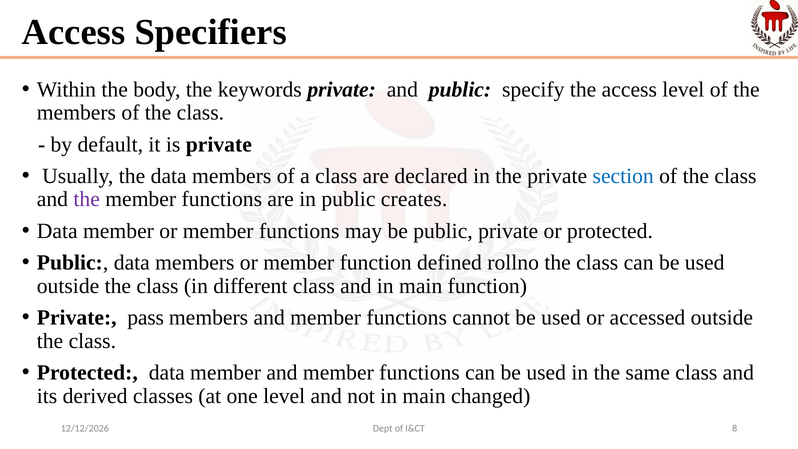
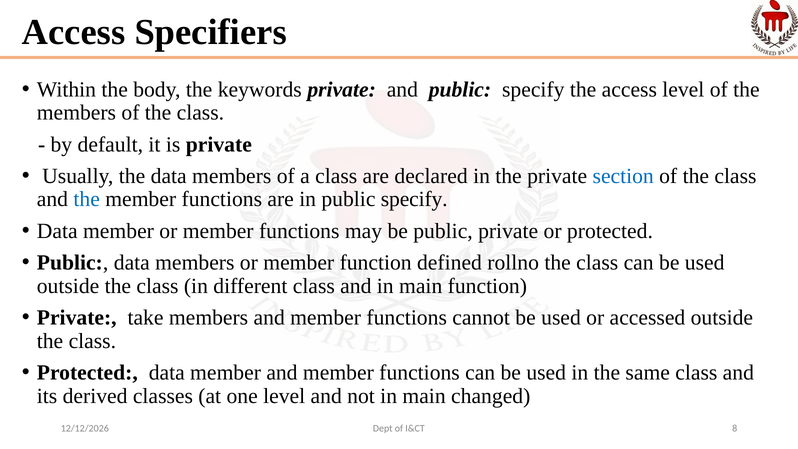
the at (87, 199) colour: purple -> blue
in public creates: creates -> specify
pass: pass -> take
